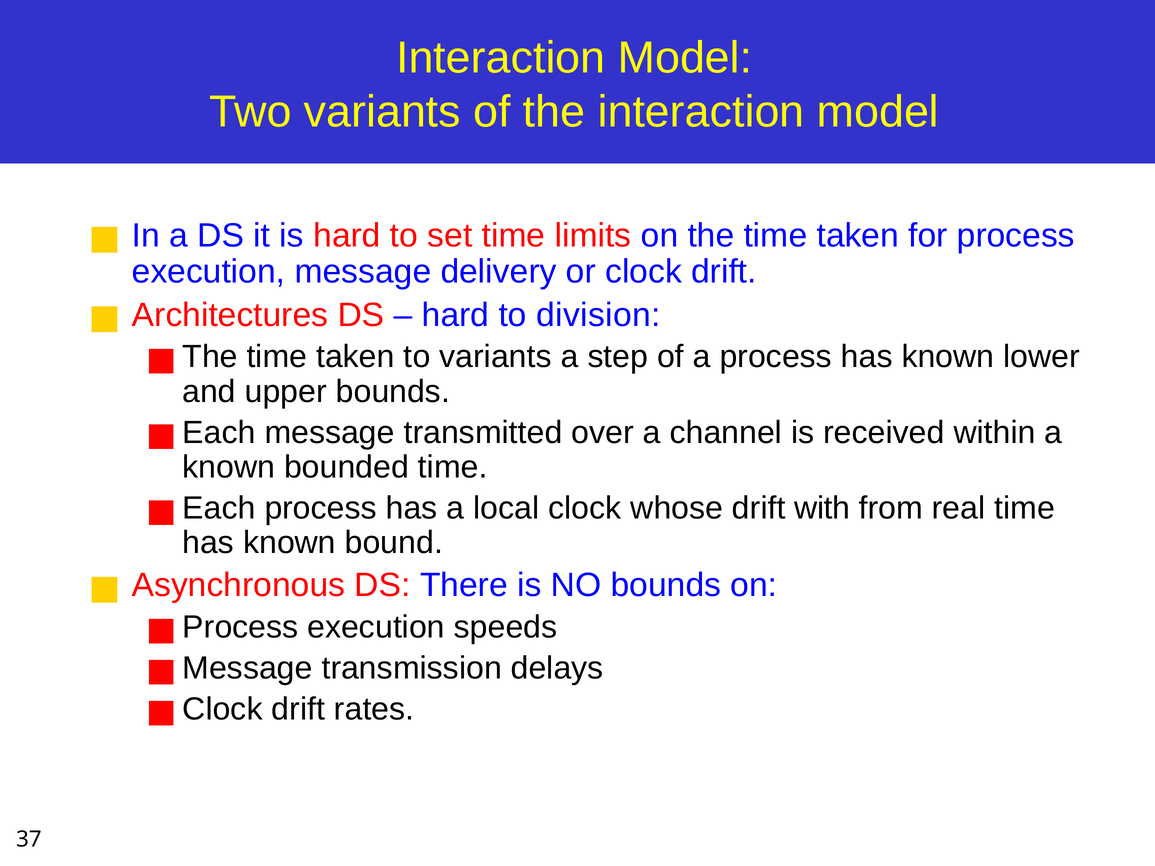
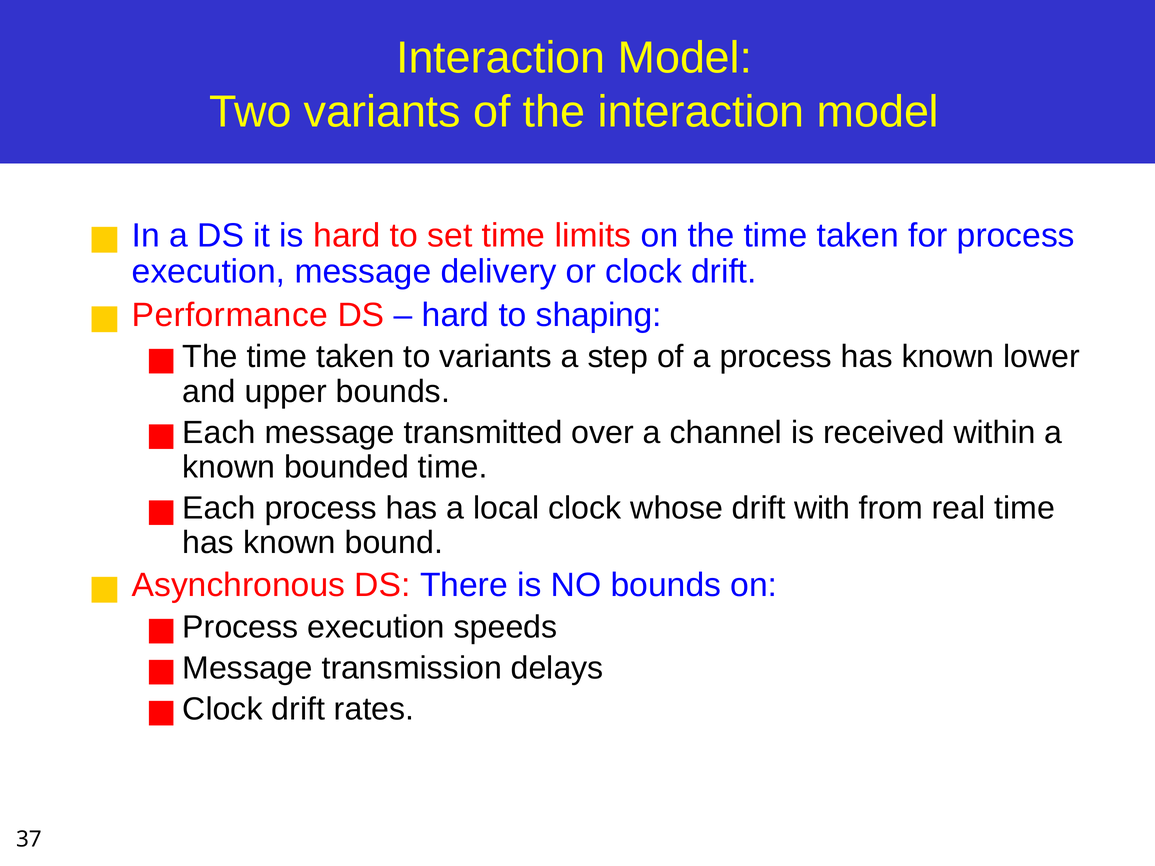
Architectures: Architectures -> Performance
division: division -> shaping
